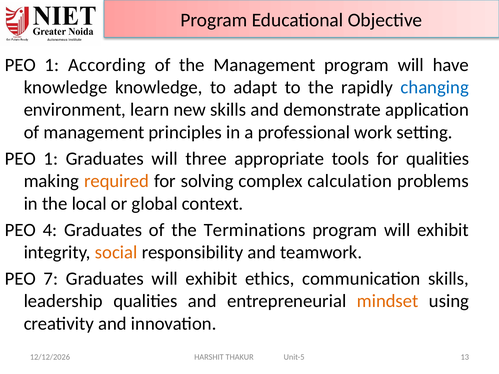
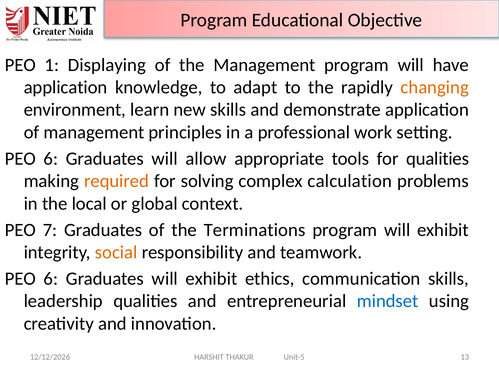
According: According -> Displaying
knowledge at (66, 87): knowledge -> application
changing colour: blue -> orange
1 at (51, 159): 1 -> 6
three: three -> allow
4: 4 -> 7
7 at (51, 279): 7 -> 6
mindset colour: orange -> blue
